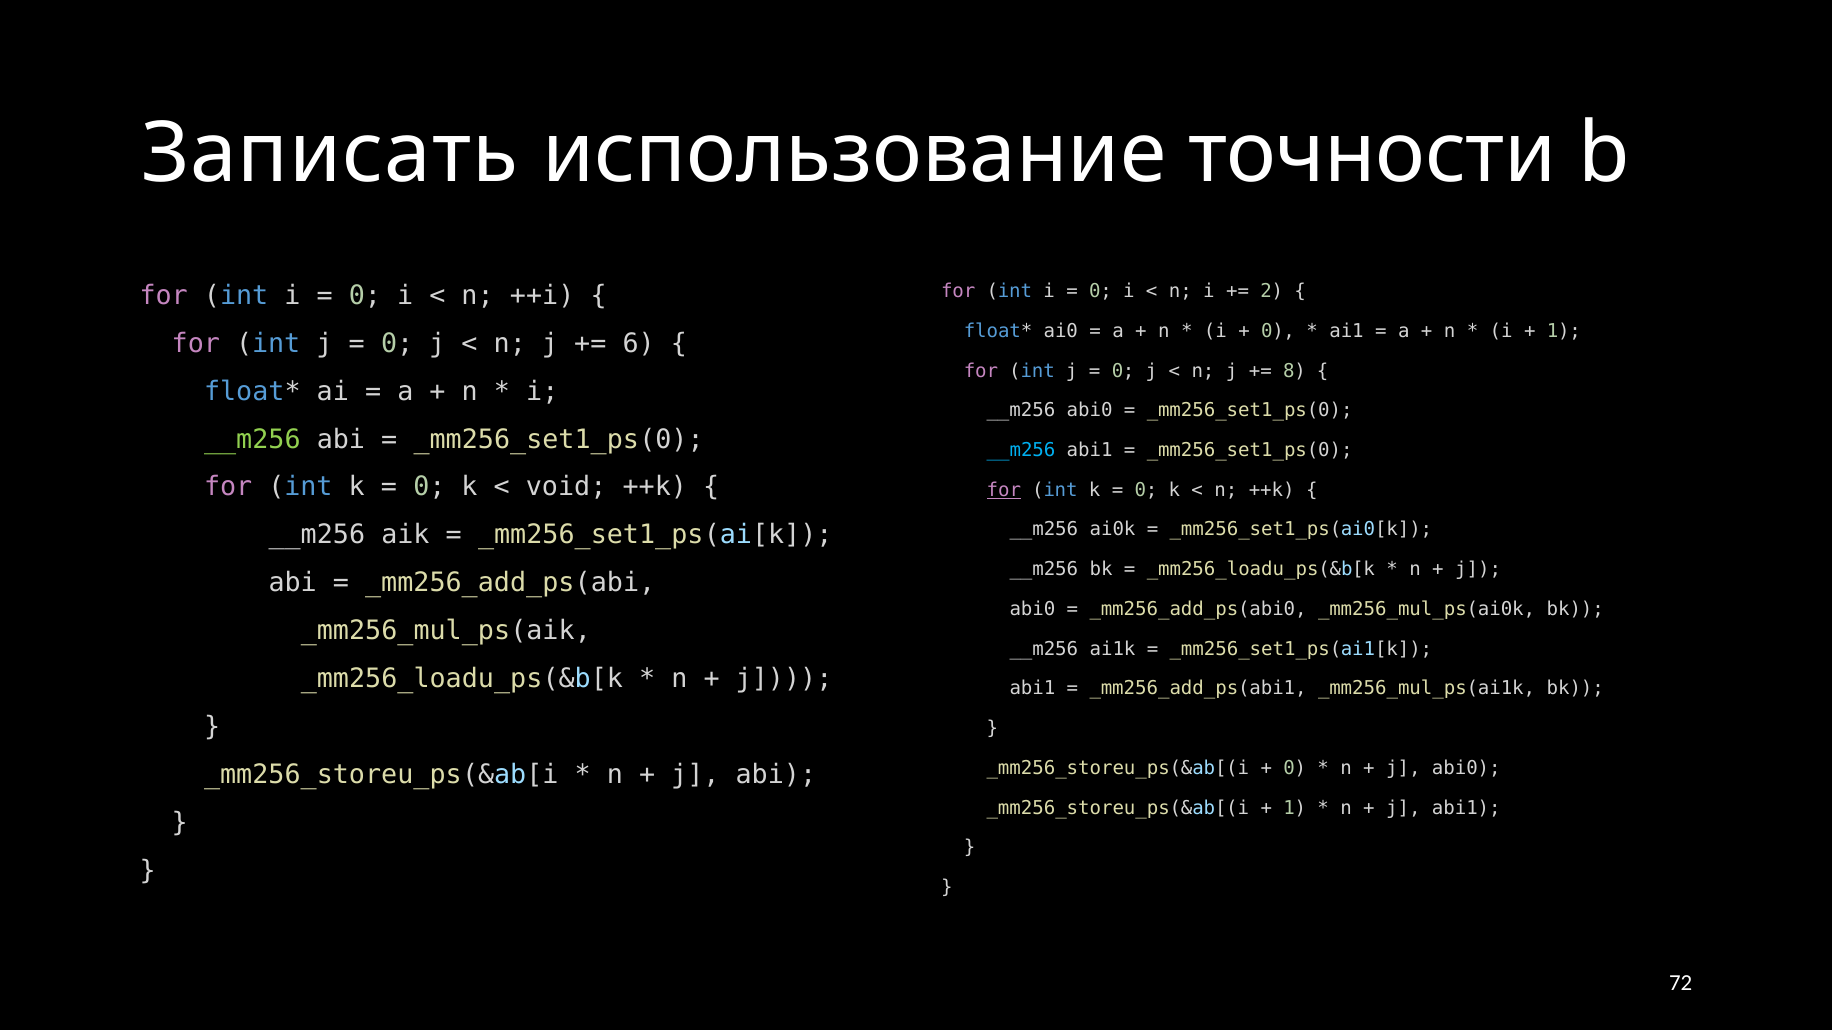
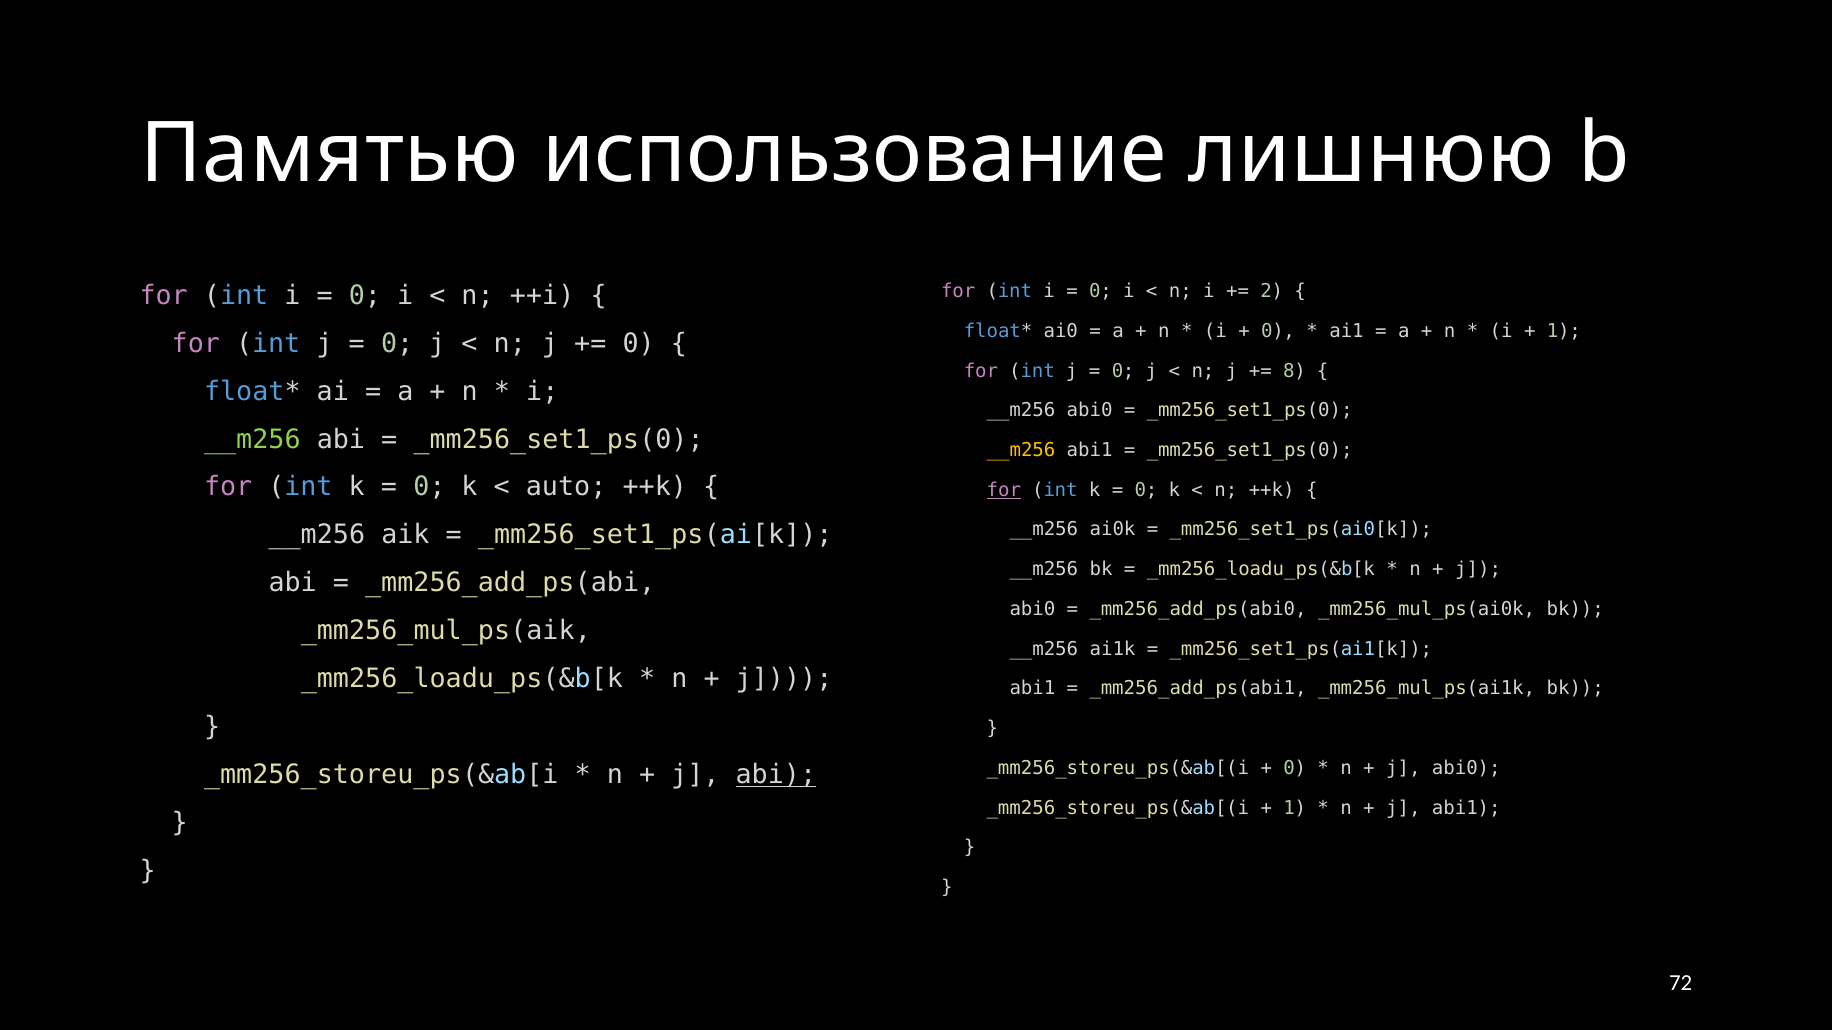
Записать: Записать -> Памятью
точности: точности -> лишнюю
6 at (639, 343): 6 -> 0
__m256 at (1021, 450) colour: light blue -> yellow
void: void -> auto
abi at (776, 775) underline: none -> present
